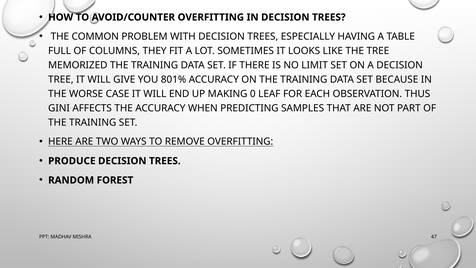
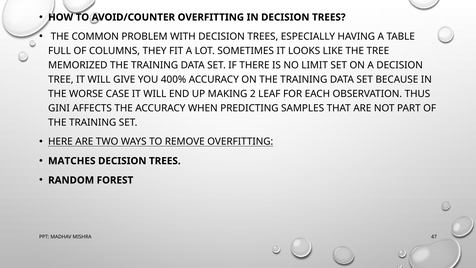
801%: 801% -> 400%
0: 0 -> 2
PRODUCE: PRODUCE -> MATCHES
